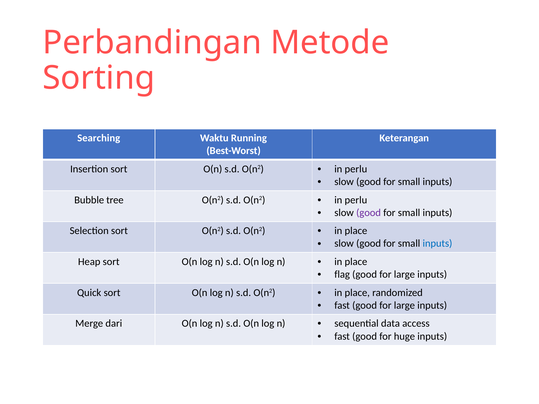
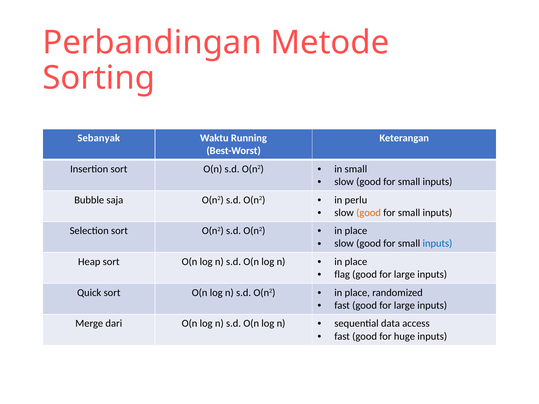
Searching: Searching -> Sebanyak
perlu at (356, 169): perlu -> small
tree: tree -> saja
good at (369, 213) colour: purple -> orange
